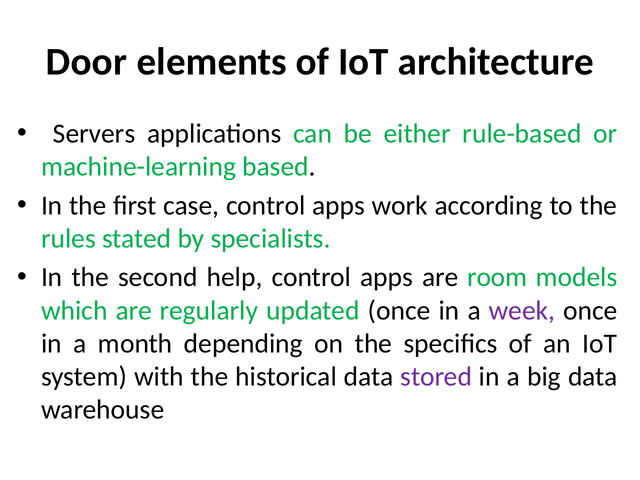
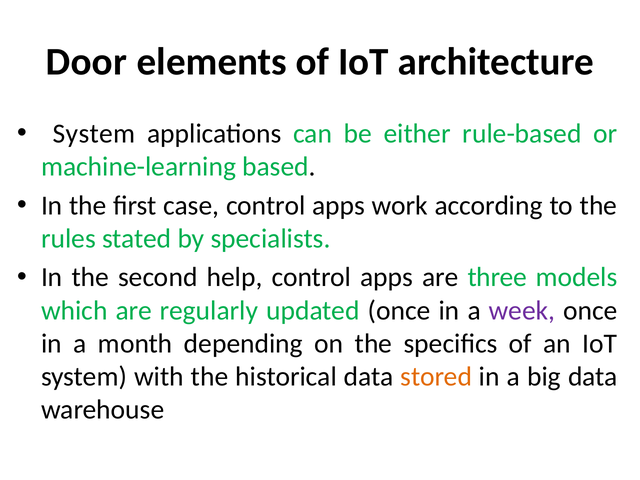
Servers at (94, 134): Servers -> System
room: room -> three
stored colour: purple -> orange
